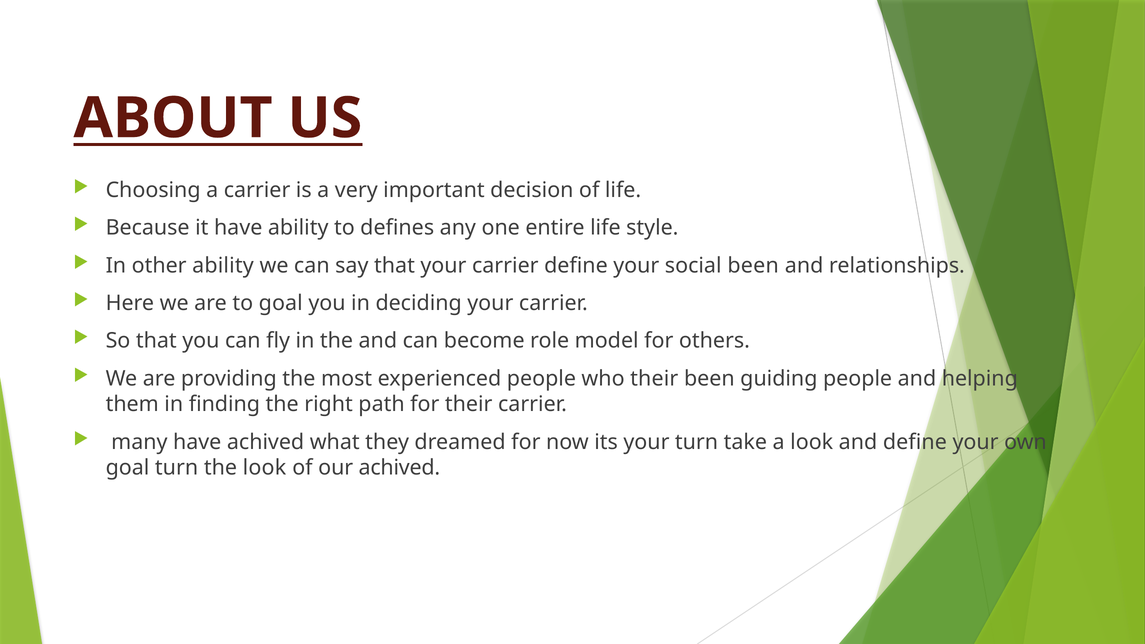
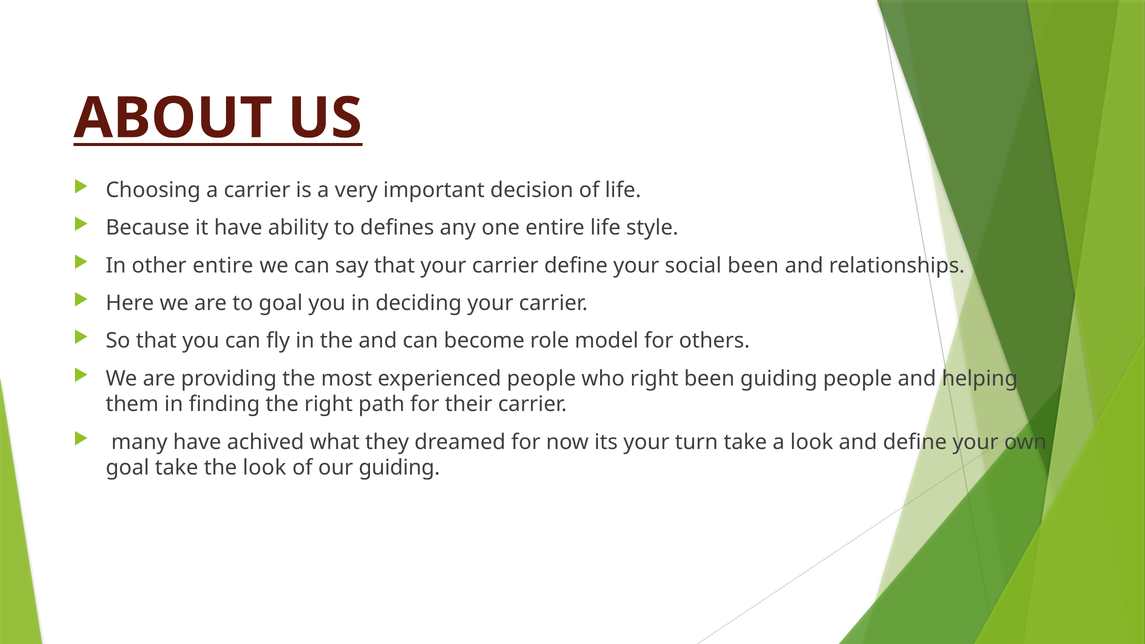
other ability: ability -> entire
who their: their -> right
goal turn: turn -> take
our achived: achived -> guiding
